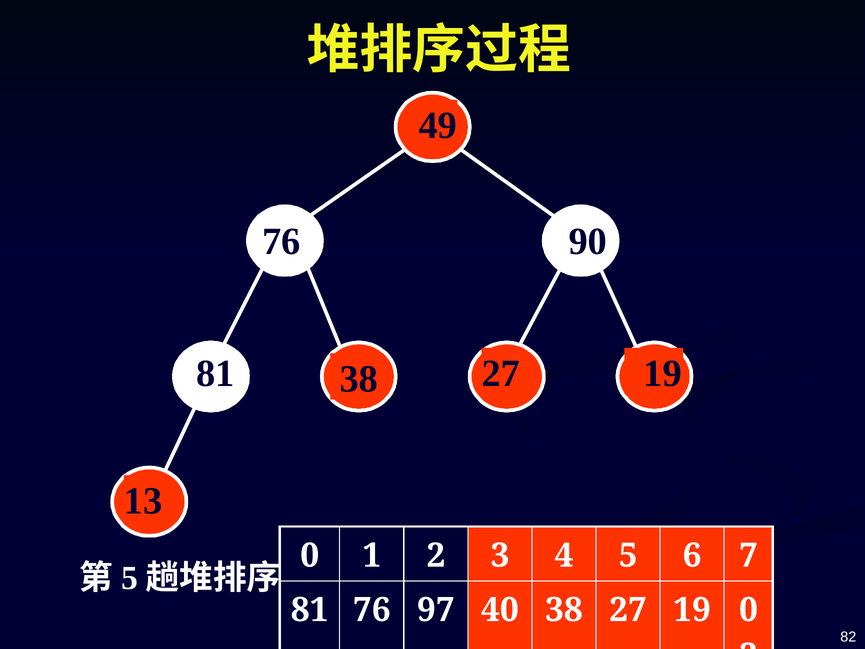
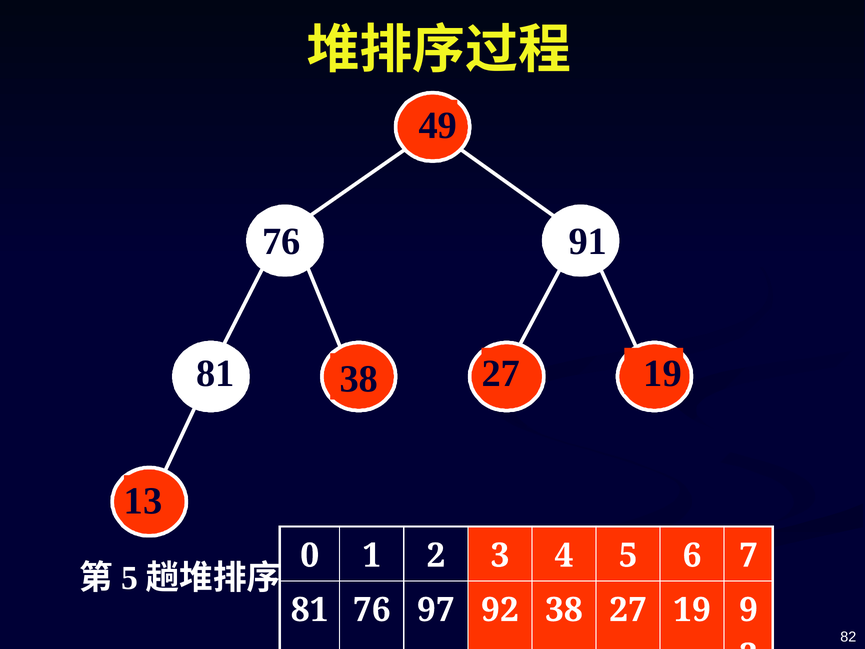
90: 90 -> 91
40: 40 -> 92
19 0: 0 -> 9
